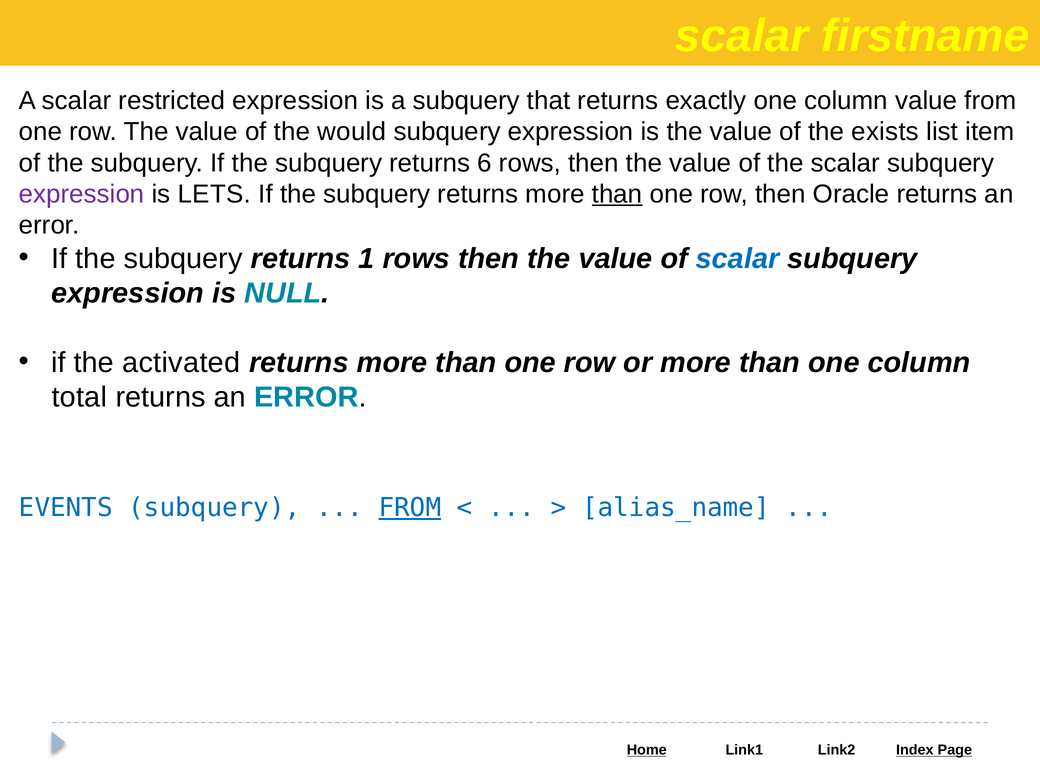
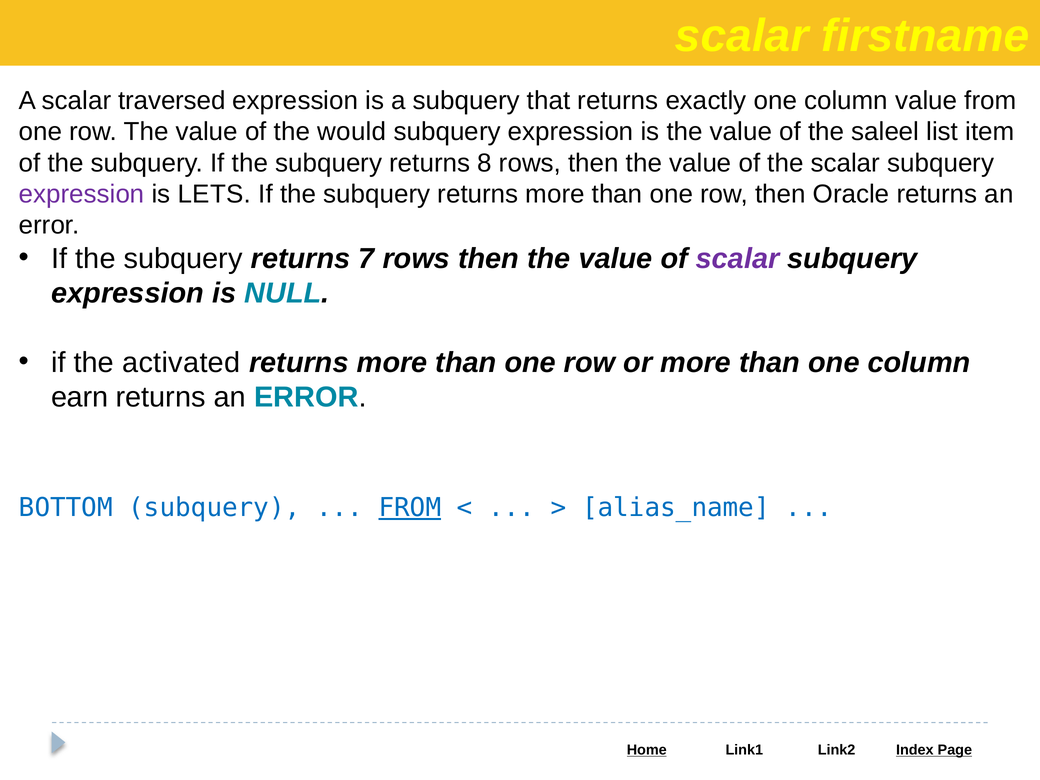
restricted: restricted -> traversed
exists: exists -> saleel
6: 6 -> 8
than at (617, 194) underline: present -> none
1: 1 -> 7
scalar at (738, 258) colour: blue -> purple
total: total -> earn
EVENTS: EVENTS -> BOTTOM
